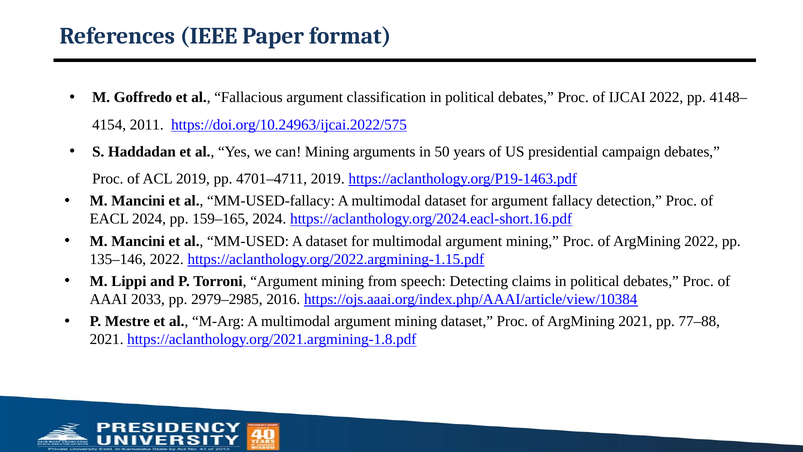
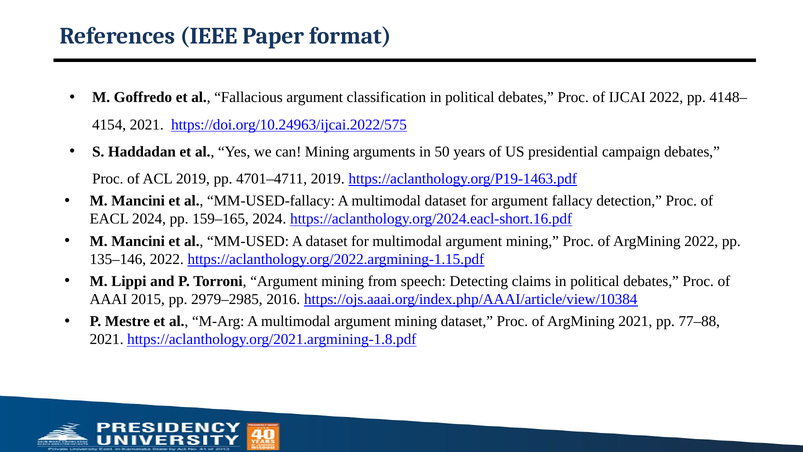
2011 at (147, 125): 2011 -> 2021
2033: 2033 -> 2015
